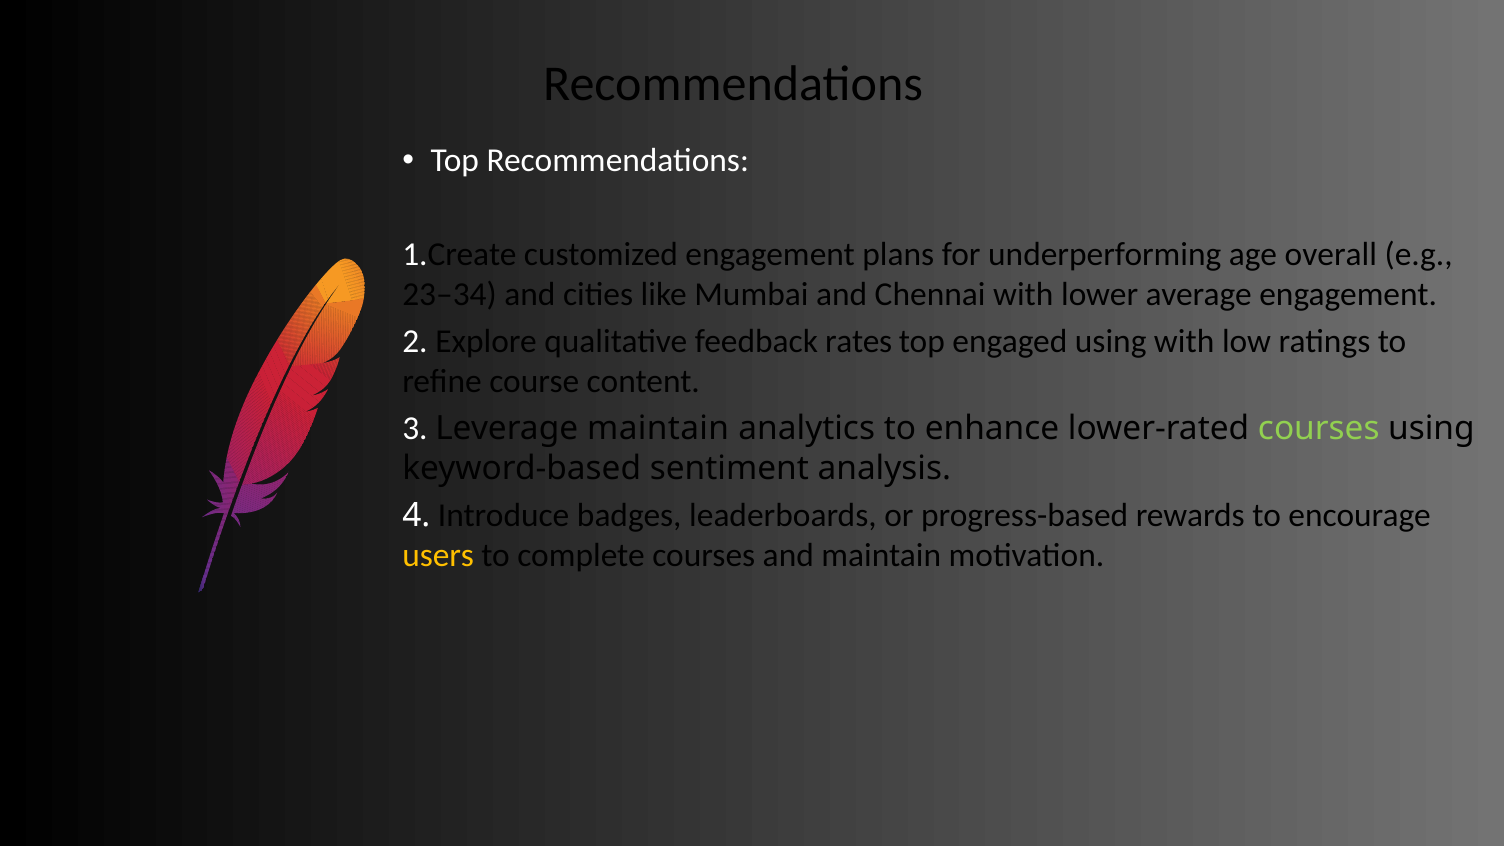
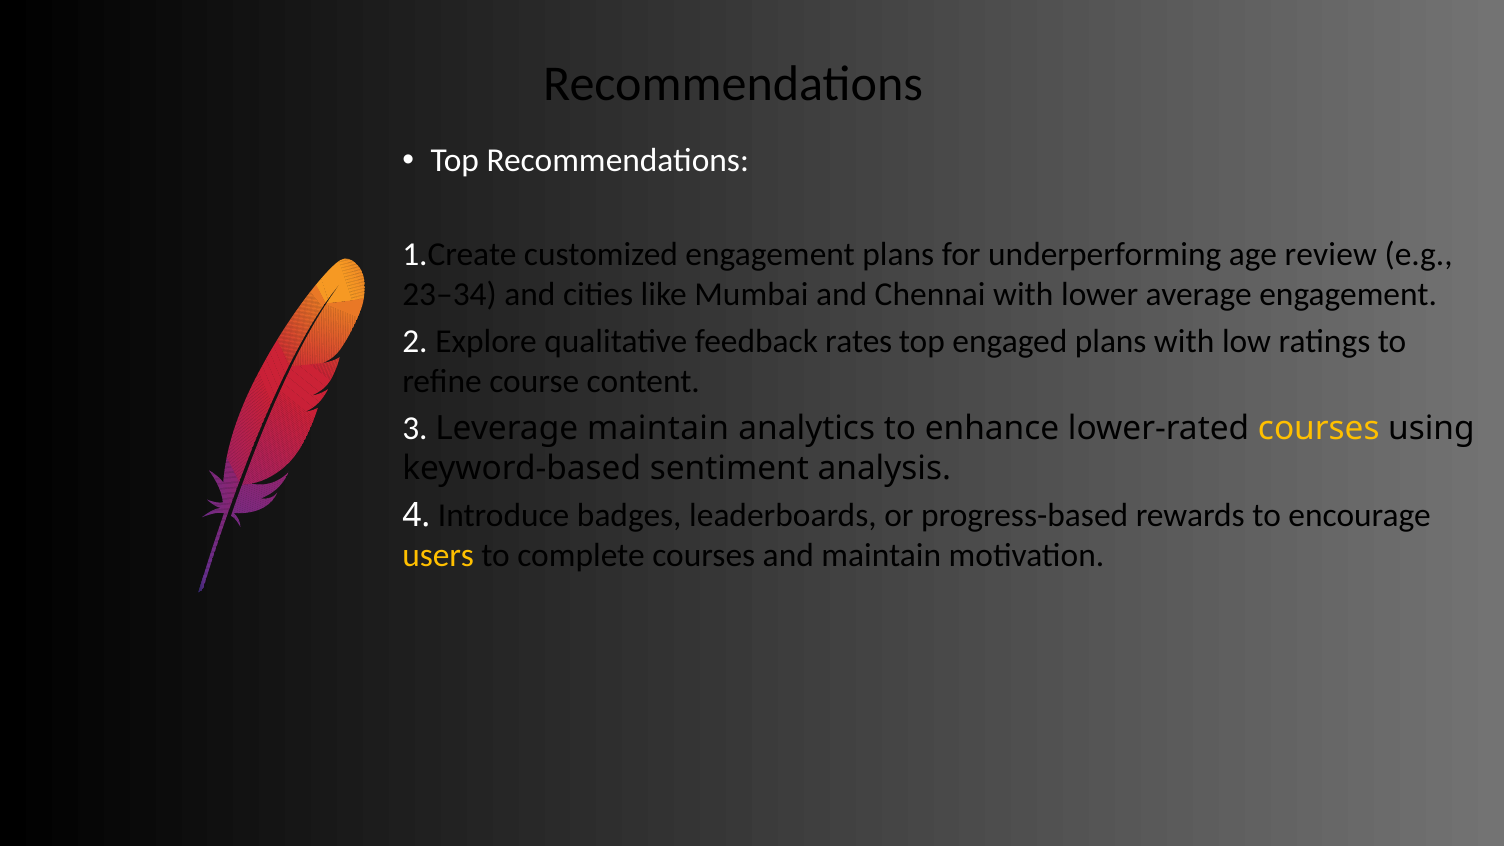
overall: overall -> review
engaged using: using -> plans
courses at (1319, 429) colour: light green -> yellow
